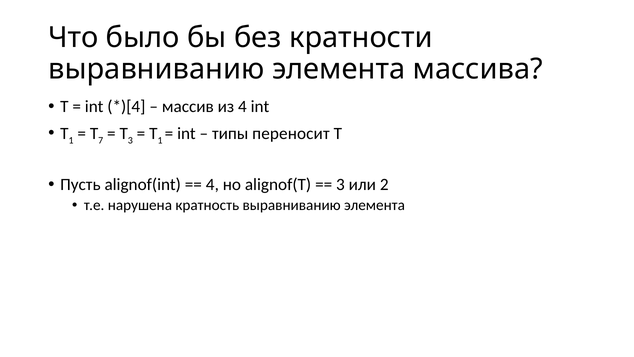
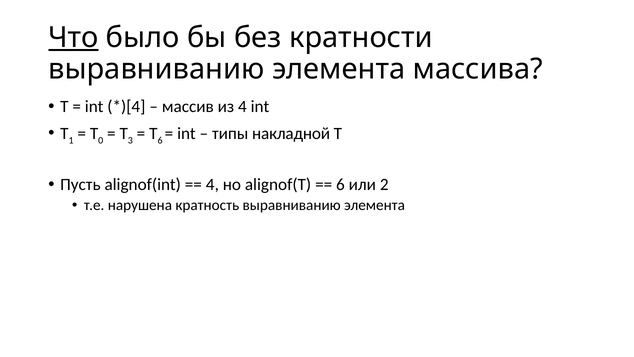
Что at (73, 38) underline: none -> present
7: 7 -> 0
1 at (160, 140): 1 -> 6
переносит: переносит -> накладной
3 at (340, 184): 3 -> 6
